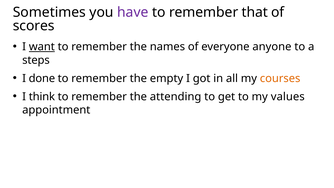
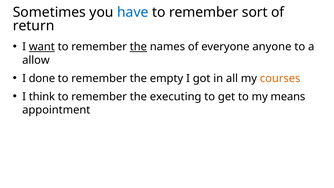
have colour: purple -> blue
that: that -> sort
scores: scores -> return
the at (138, 47) underline: none -> present
steps: steps -> allow
attending: attending -> executing
values: values -> means
